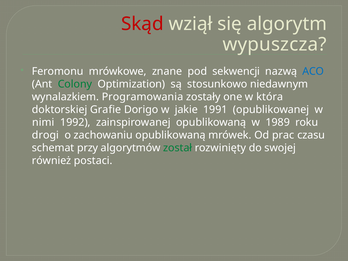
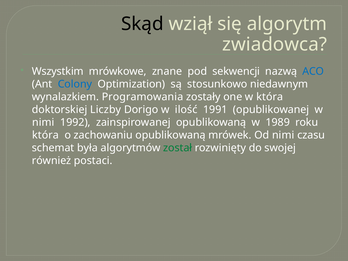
Skąd colour: red -> black
wypuszcza: wypuszcza -> zwiadowca
Feromonu: Feromonu -> Wszystkim
Colony colour: green -> blue
Grafie: Grafie -> Liczby
jakie: jakie -> ilość
drogi at (45, 135): drogi -> która
Od prac: prac -> nimi
przy: przy -> była
